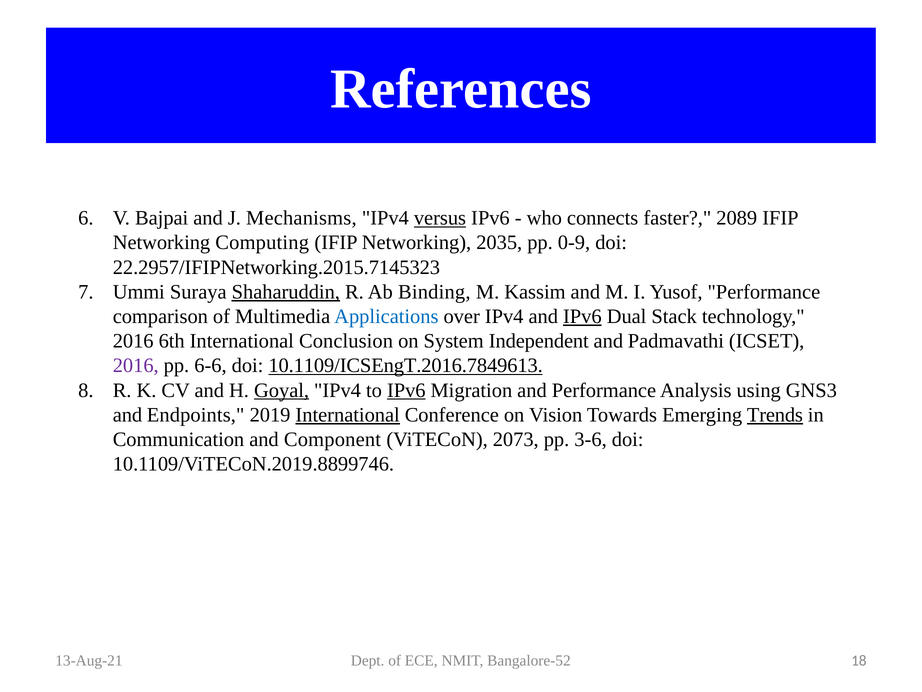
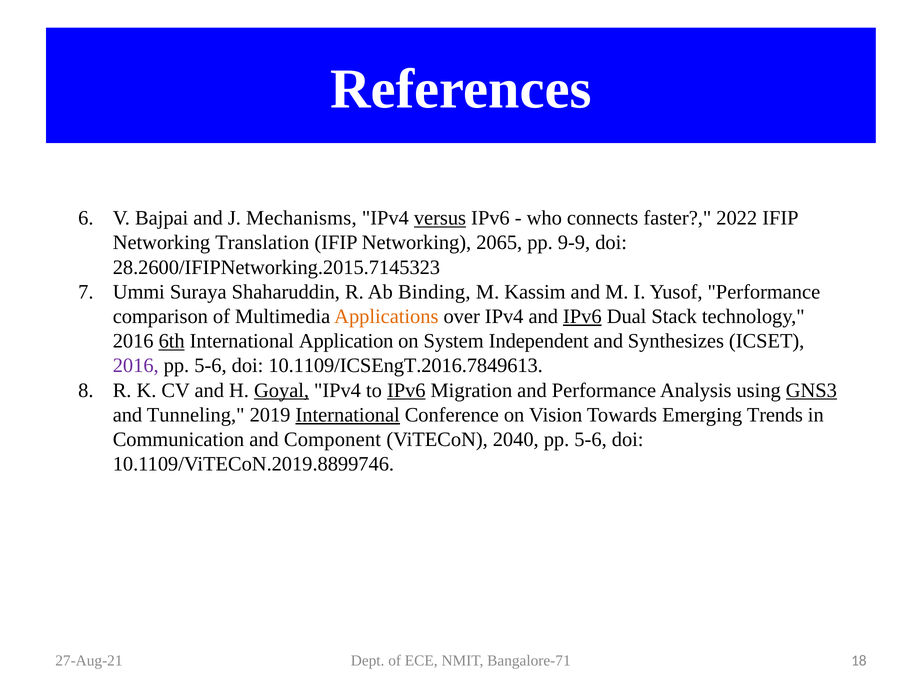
2089: 2089 -> 2022
Computing: Computing -> Translation
2035: 2035 -> 2065
0-9: 0-9 -> 9-9
22.2957/IFIPNetworking.2015.7145323: 22.2957/IFIPNetworking.2015.7145323 -> 28.2600/IFIPNetworking.2015.7145323
Shaharuddin underline: present -> none
Applications colour: blue -> orange
6th underline: none -> present
Conclusion: Conclusion -> Application
Padmavathi: Padmavathi -> Synthesizes
6-6 at (210, 365): 6-6 -> 5-6
10.1109/ICSEngT.2016.7849613 underline: present -> none
GNS3 underline: none -> present
Endpoints: Endpoints -> Tunneling
Trends underline: present -> none
2073: 2073 -> 2040
3-6 at (591, 439): 3-6 -> 5-6
13-Aug-21: 13-Aug-21 -> 27-Aug-21
Bangalore-52: Bangalore-52 -> Bangalore-71
